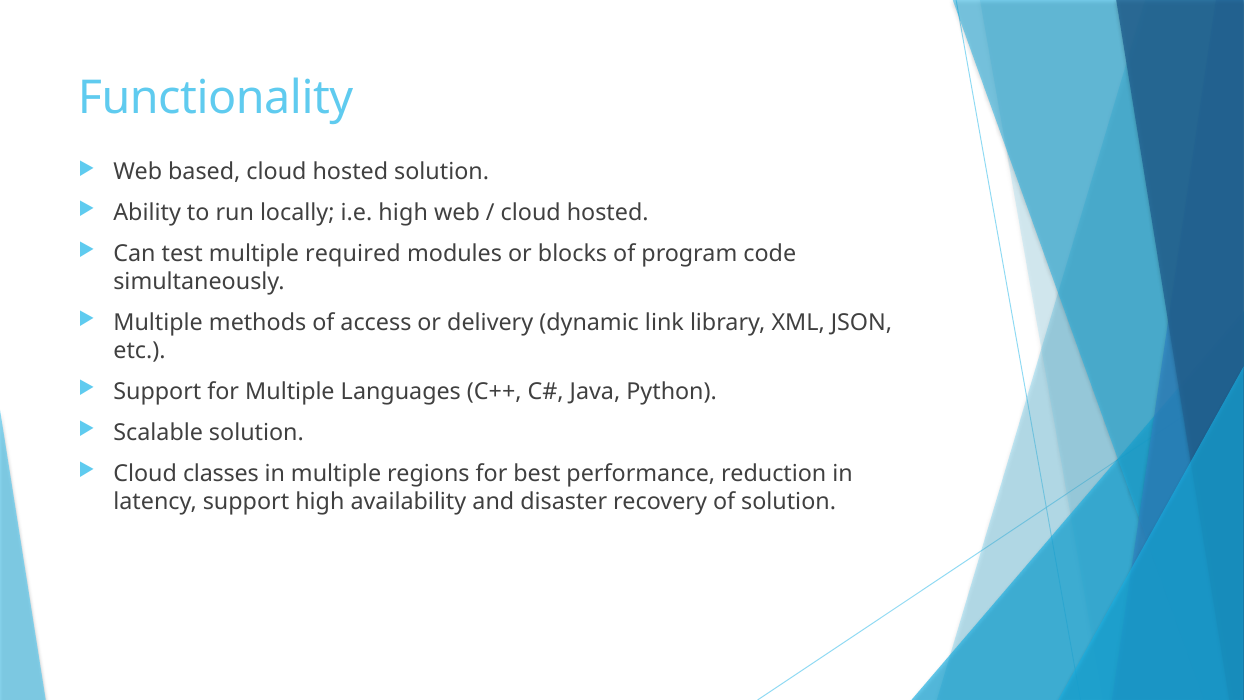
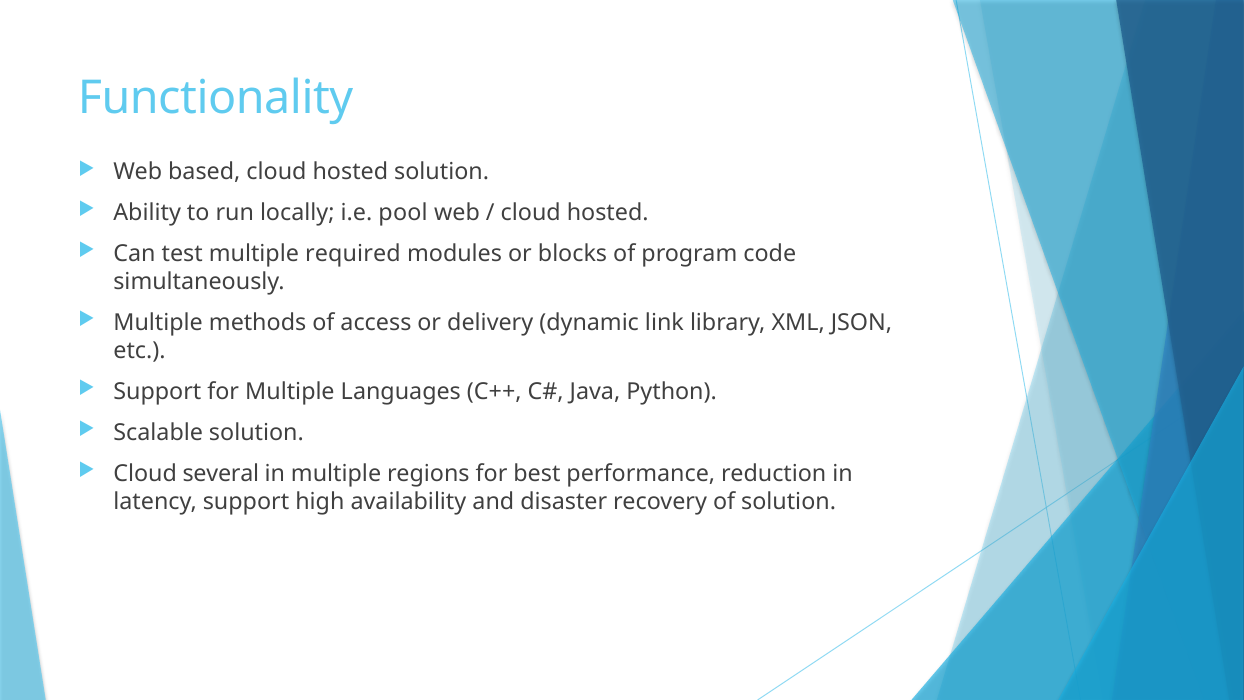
i.e high: high -> pool
classes: classes -> several
